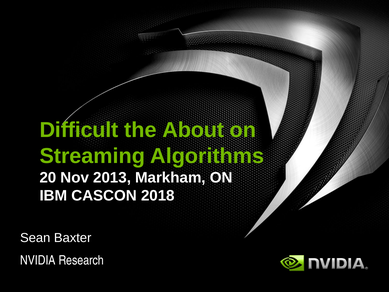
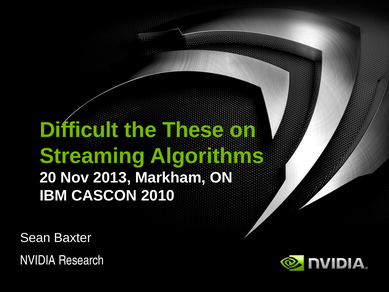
About: About -> These
2018: 2018 -> 2010
